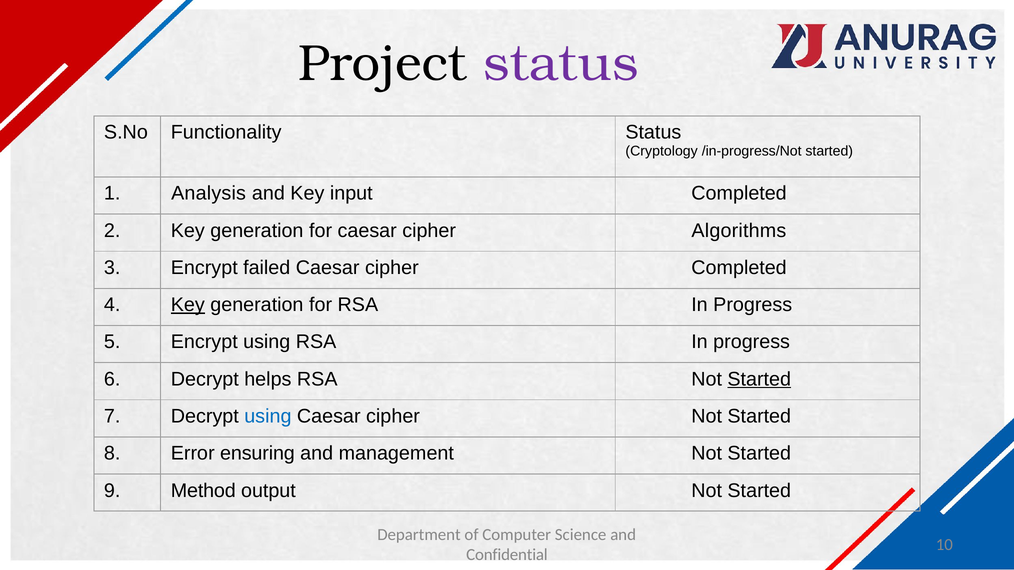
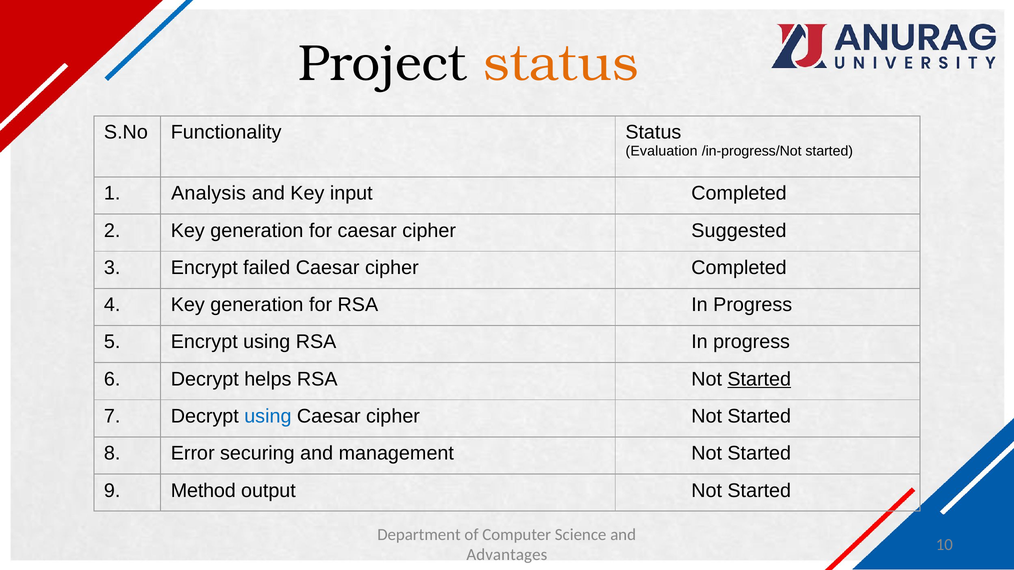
status at (561, 64) colour: purple -> orange
Cryptology: Cryptology -> Evaluation
Algorithms: Algorithms -> Suggested
Key at (188, 305) underline: present -> none
ensuring: ensuring -> securing
Confidential: Confidential -> Advantages
